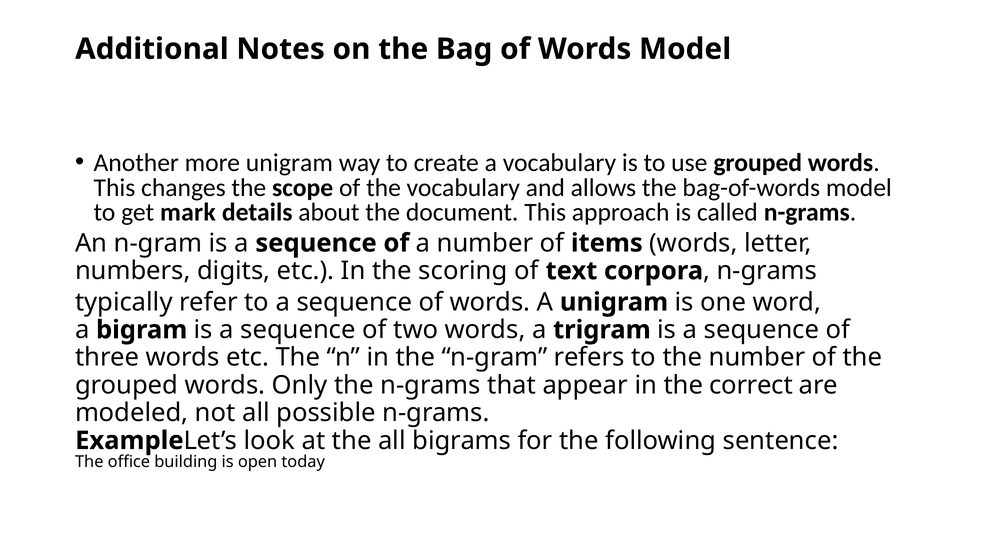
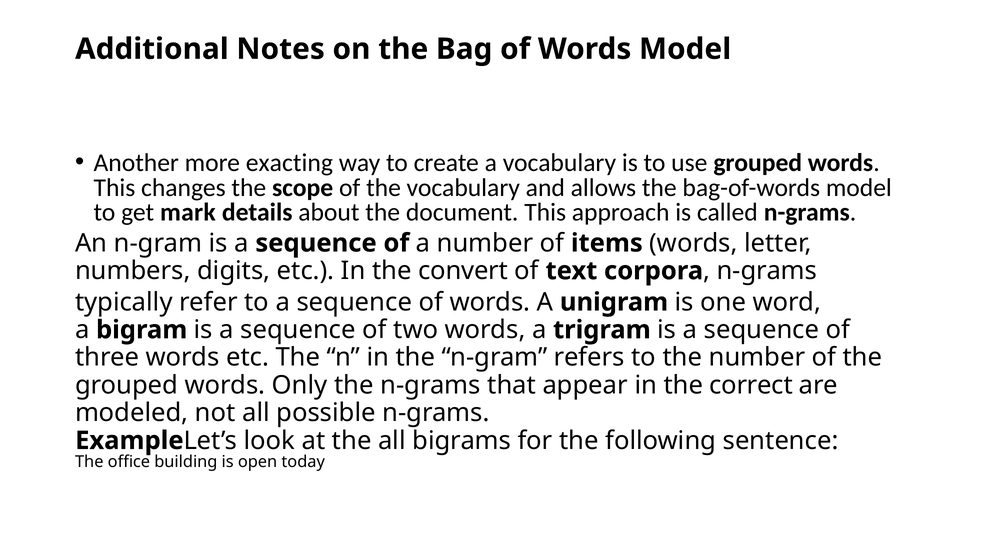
more unigram: unigram -> exacting
scoring: scoring -> convert
